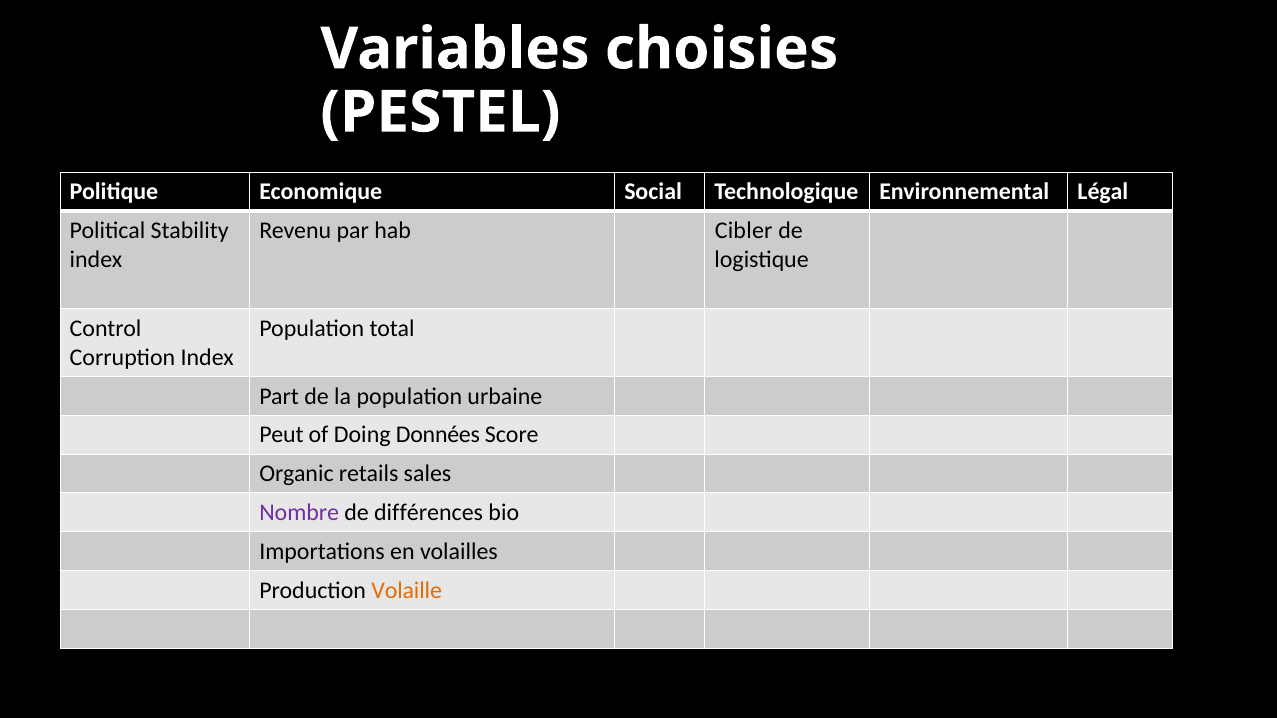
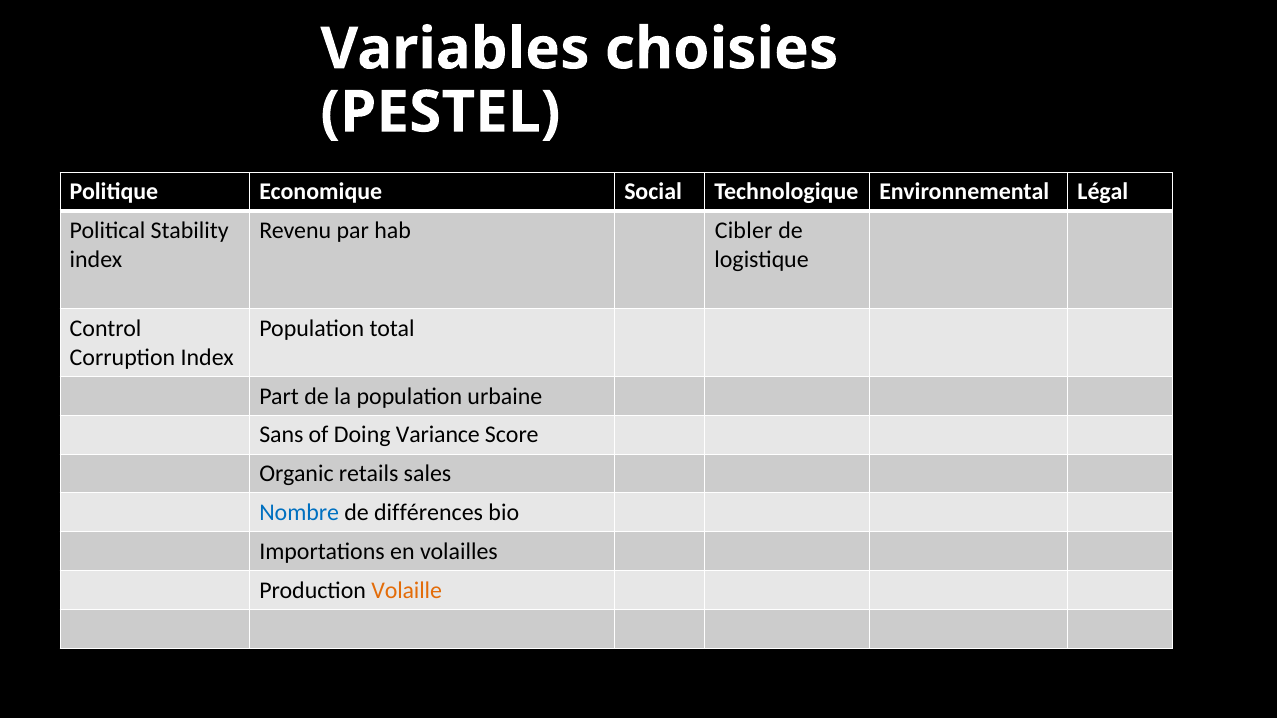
Peut: Peut -> Sans
Données: Données -> Variance
Nombre colour: purple -> blue
